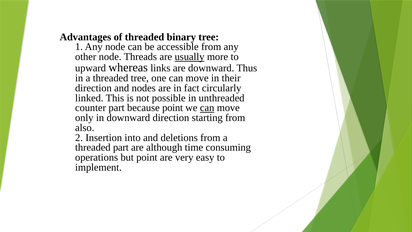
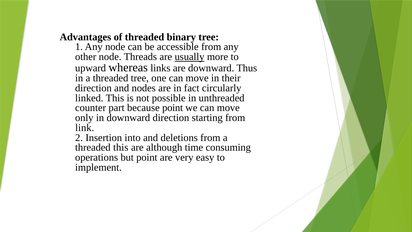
can at (207, 108) underline: present -> none
also: also -> link
threaded part: part -> this
